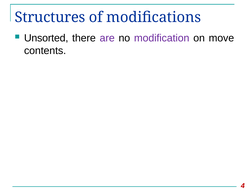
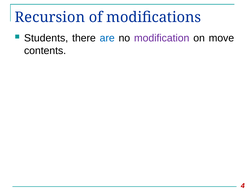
Structures: Structures -> Recursion
Unsorted: Unsorted -> Students
are colour: purple -> blue
